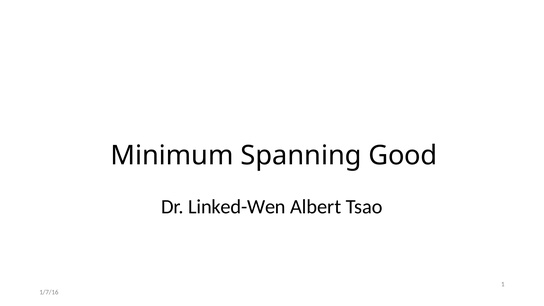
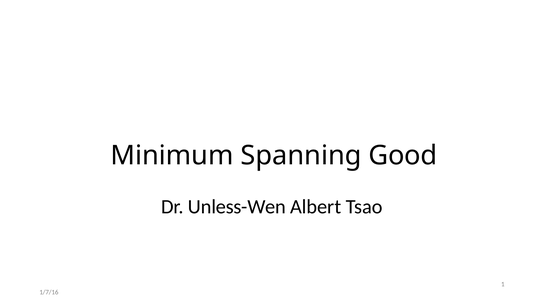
Linked-Wen: Linked-Wen -> Unless-Wen
